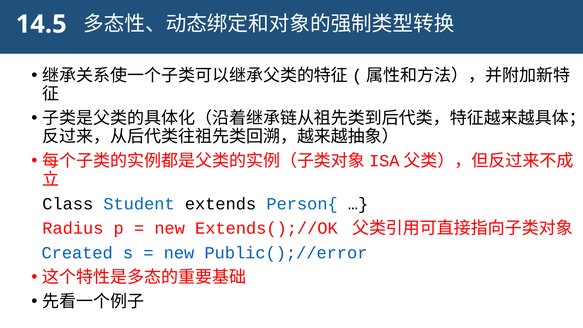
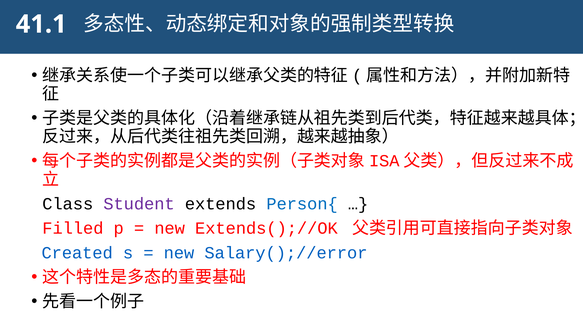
14.5: 14.5 -> 41.1
Student colour: blue -> purple
Radius: Radius -> Filled
Public();//error: Public();//error -> Salary();//error
